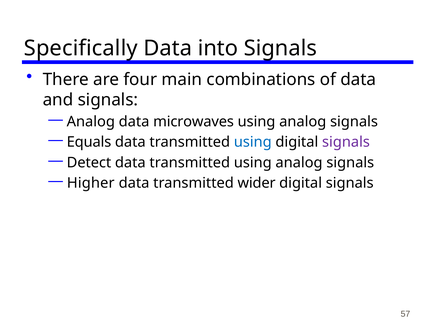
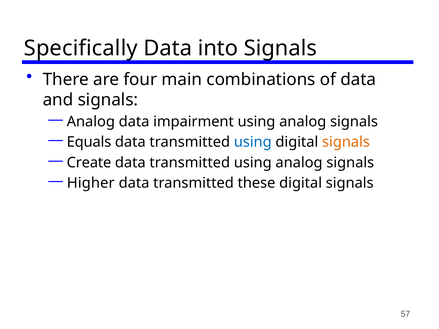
microwaves: microwaves -> impairment
signals at (346, 142) colour: purple -> orange
Detect: Detect -> Create
wider: wider -> these
